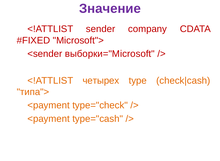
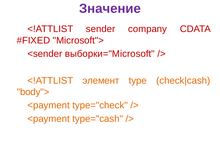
четырех: четырех -> элемент
типа">: типа"> -> body">
